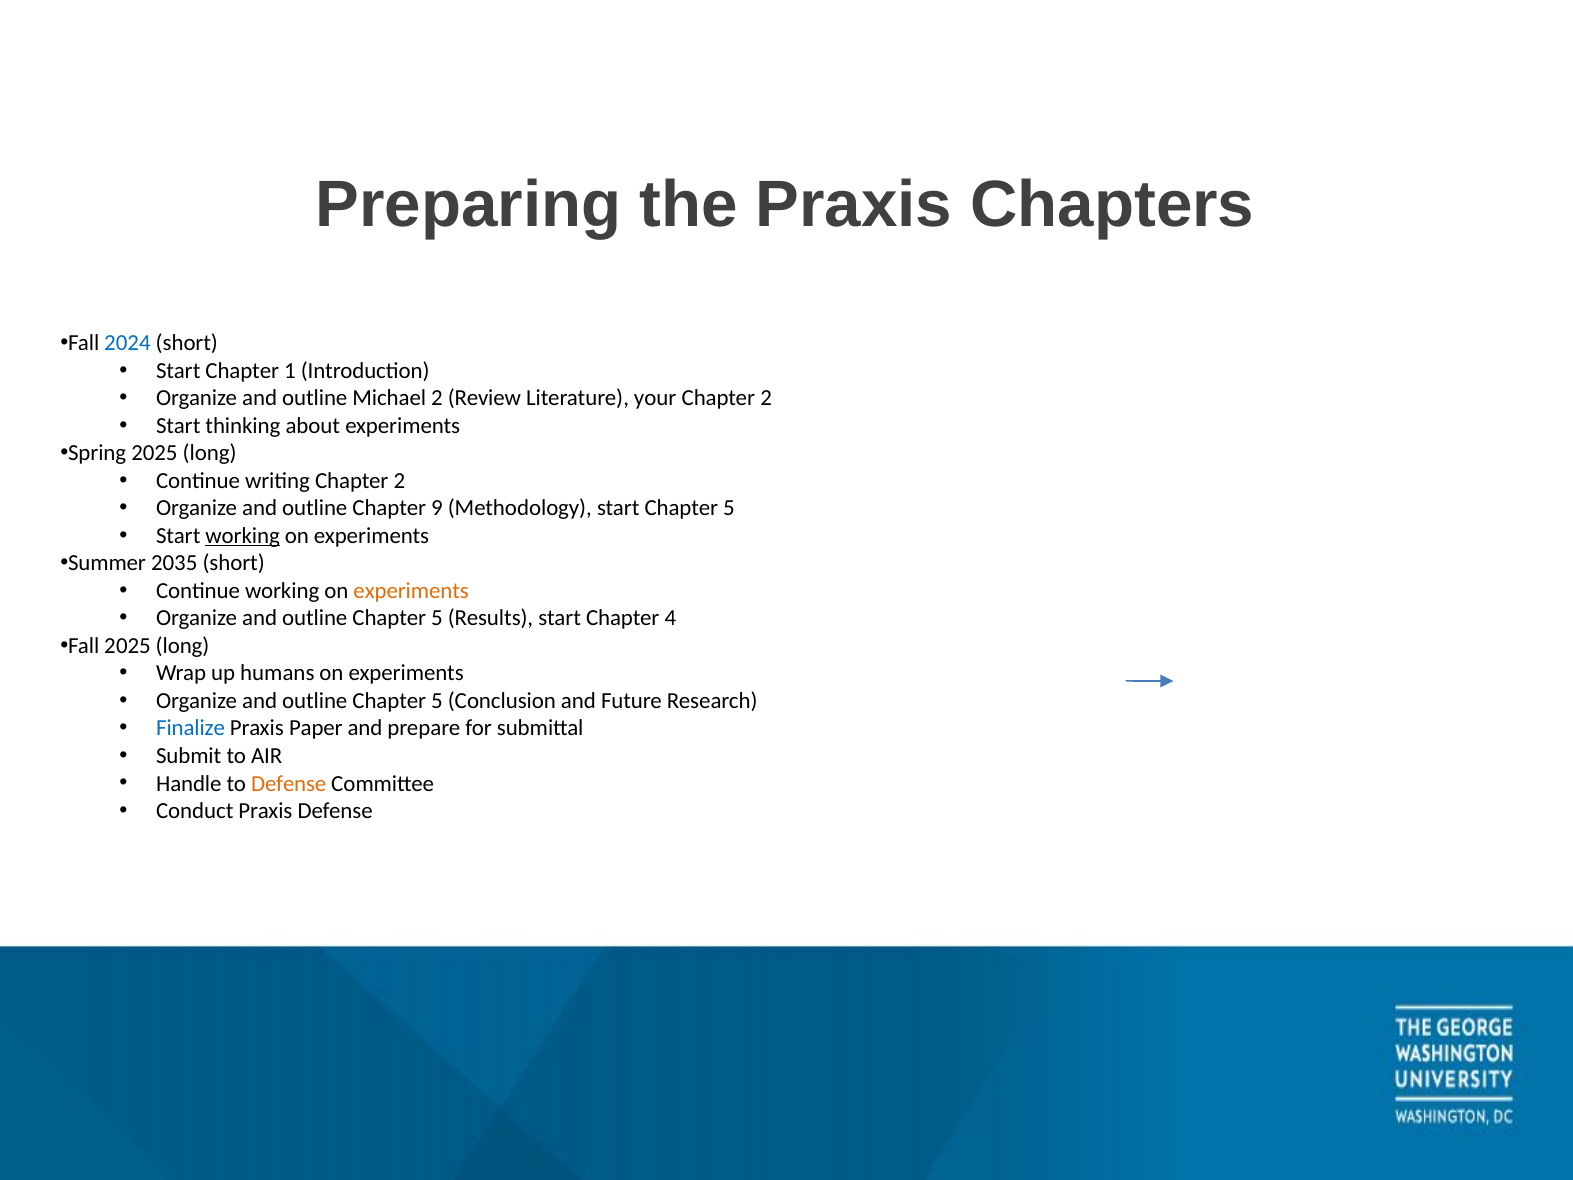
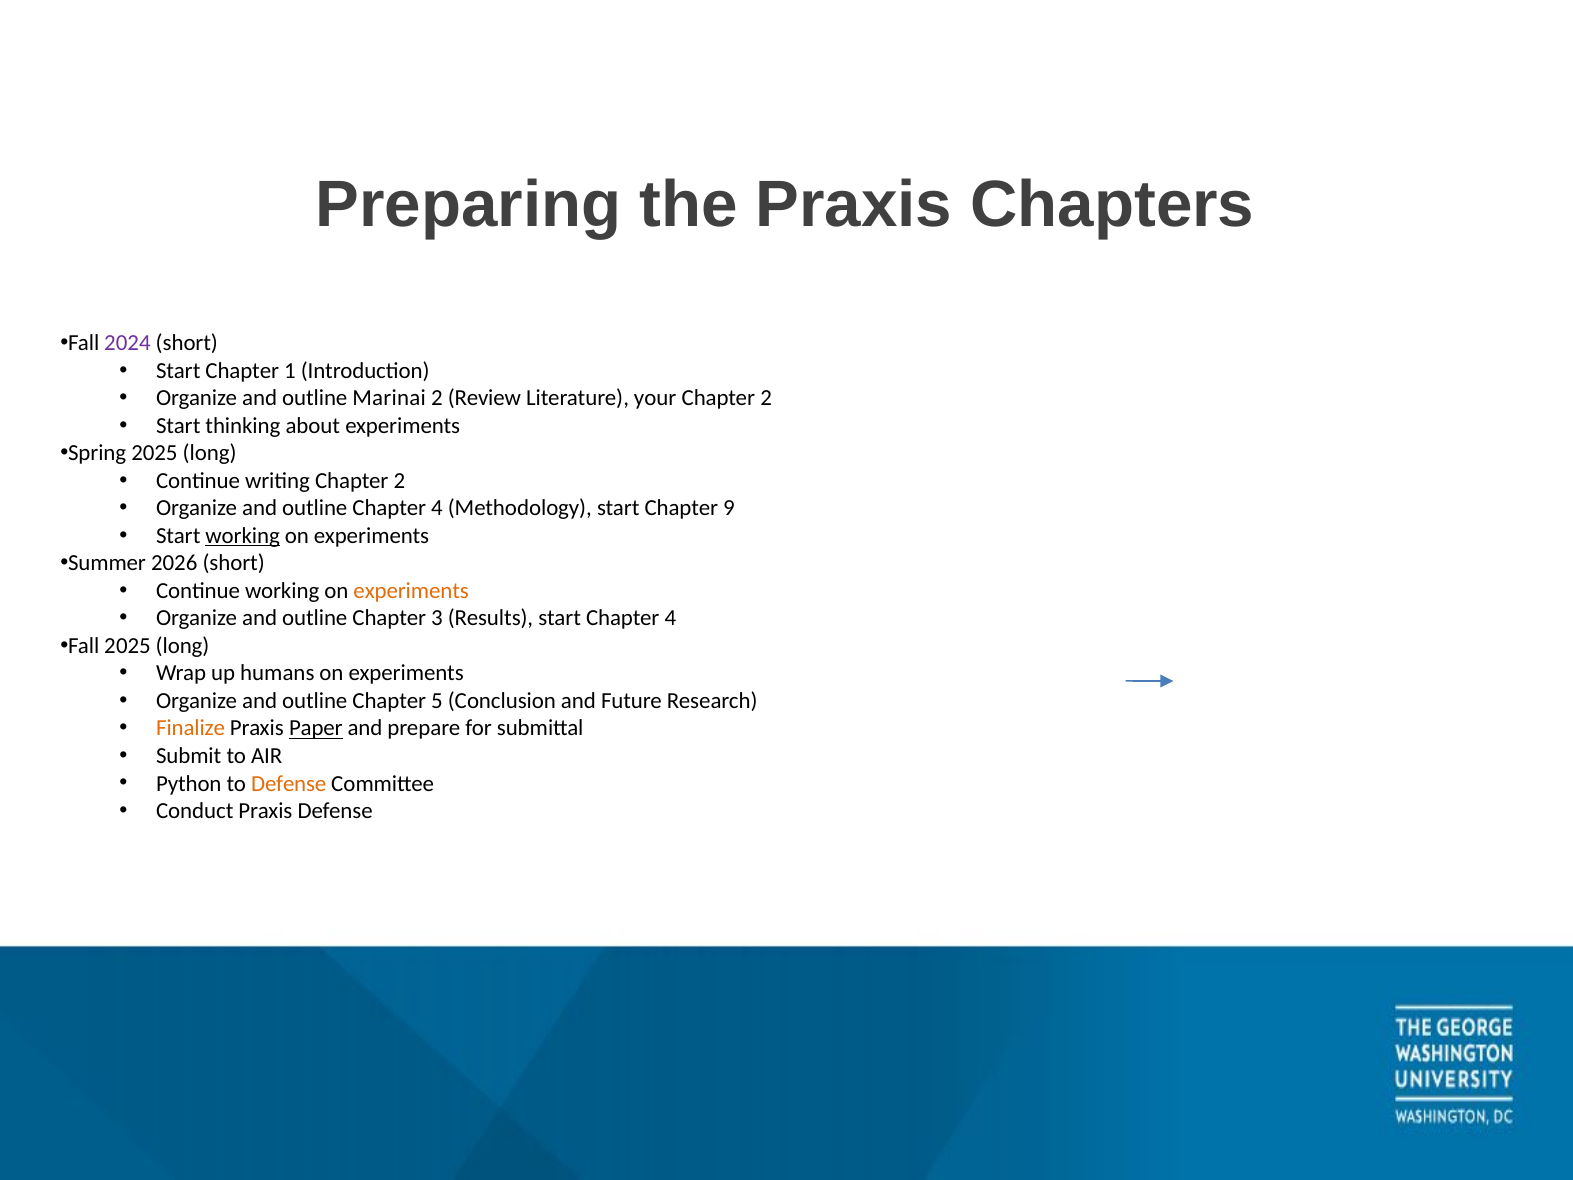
2024 colour: blue -> purple
Michael: Michael -> Marinai
outline Chapter 9: 9 -> 4
start Chapter 5: 5 -> 9
2035: 2035 -> 2026
5 at (437, 618): 5 -> 3
Finalize colour: blue -> orange
Paper underline: none -> present
Handle: Handle -> Python
